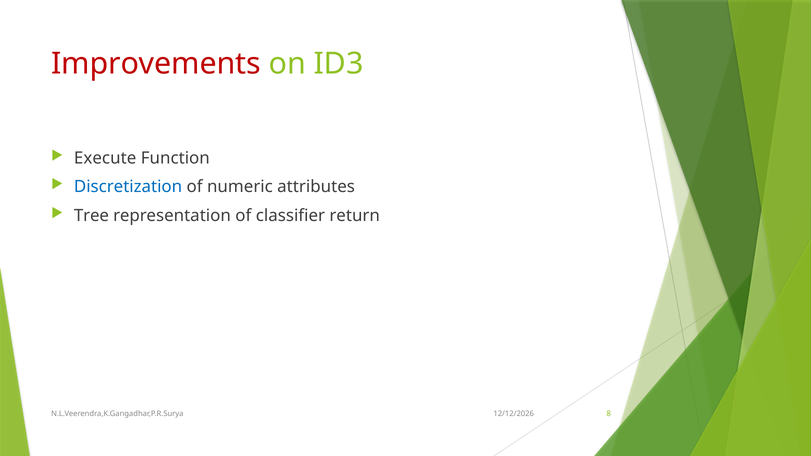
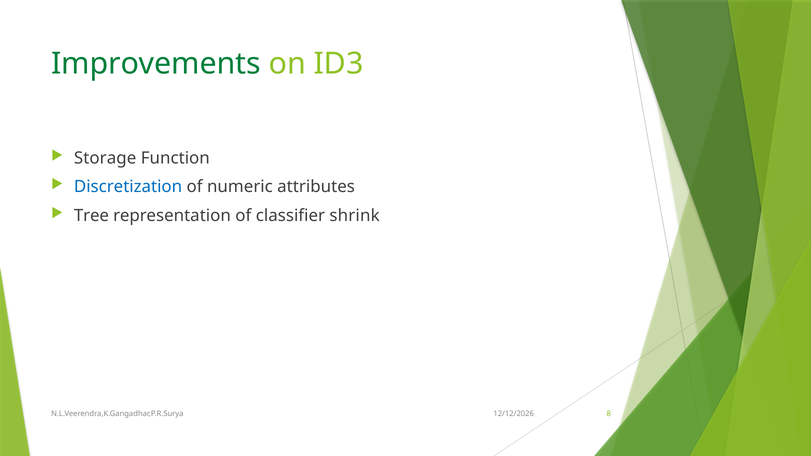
Improvements colour: red -> green
Execute: Execute -> Storage
return: return -> shrink
